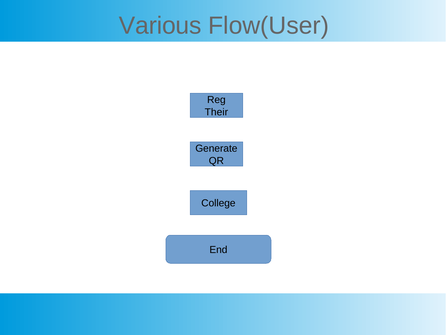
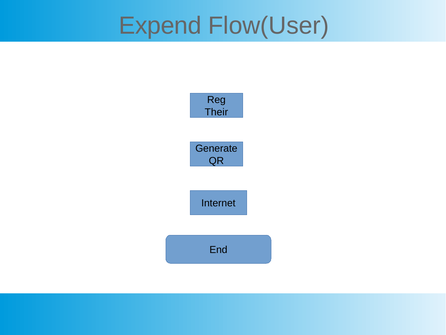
Various: Various -> Expend
College: College -> Internet
